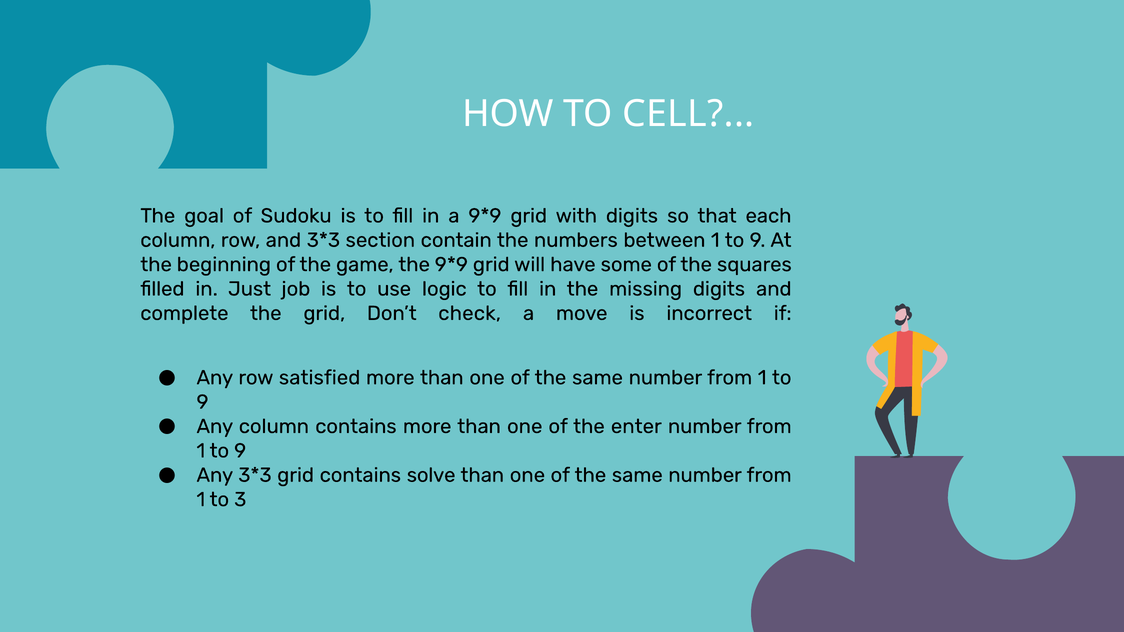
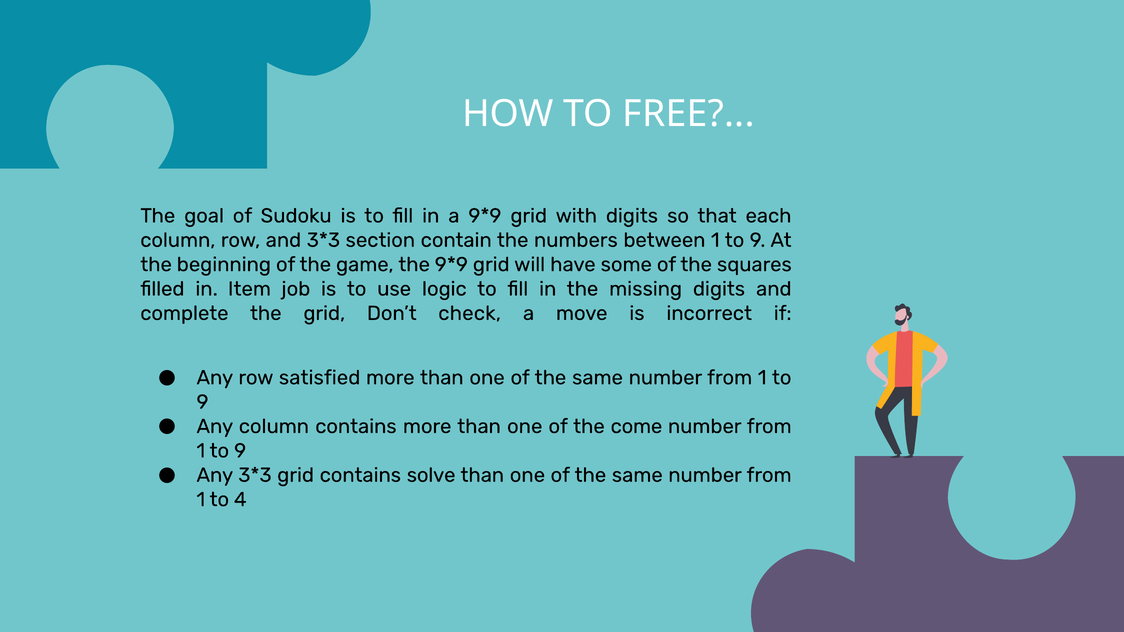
CELL: CELL -> FREE
Just: Just -> Item
enter: enter -> come
3: 3 -> 4
